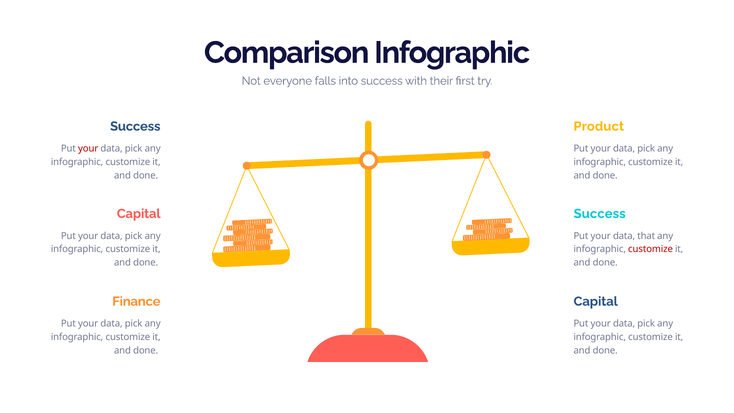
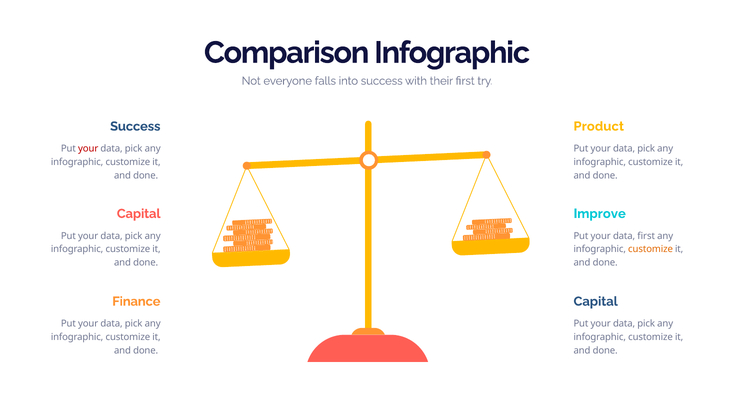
Success at (600, 214): Success -> Improve
data that: that -> first
customize at (651, 249) colour: red -> orange
